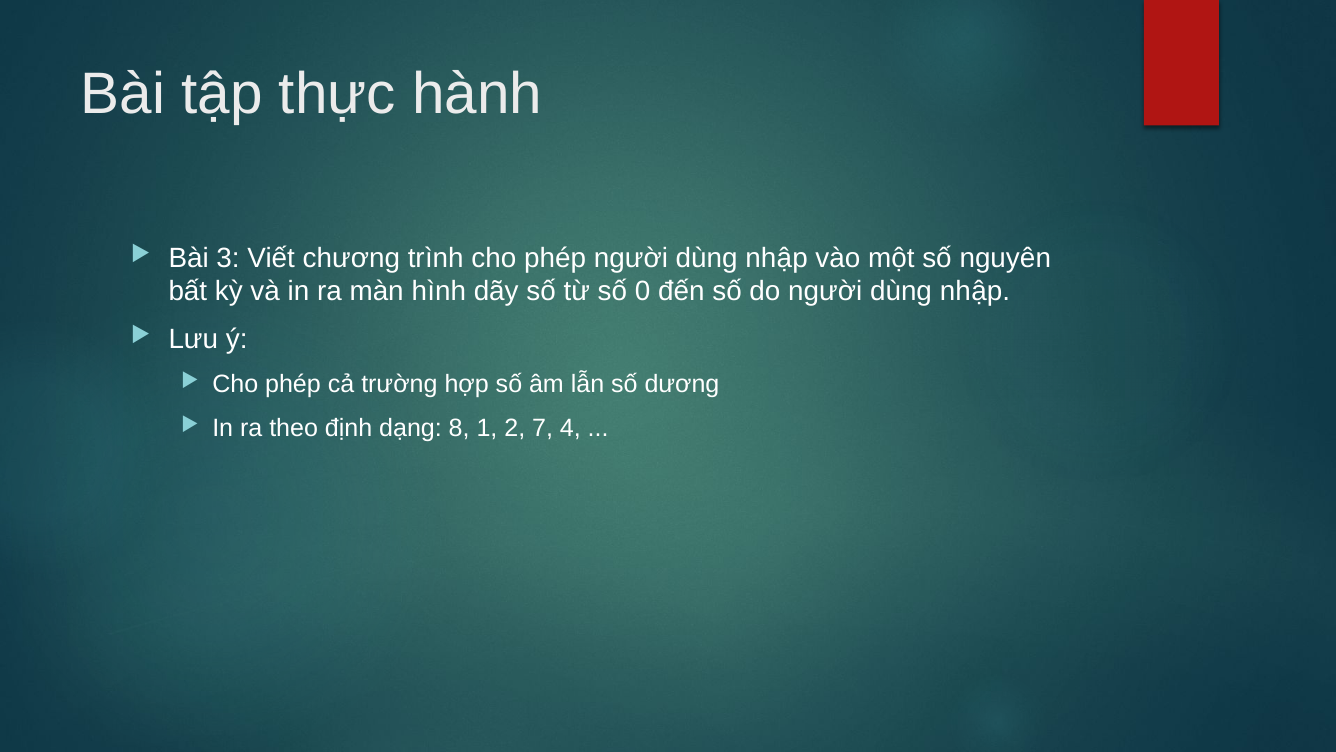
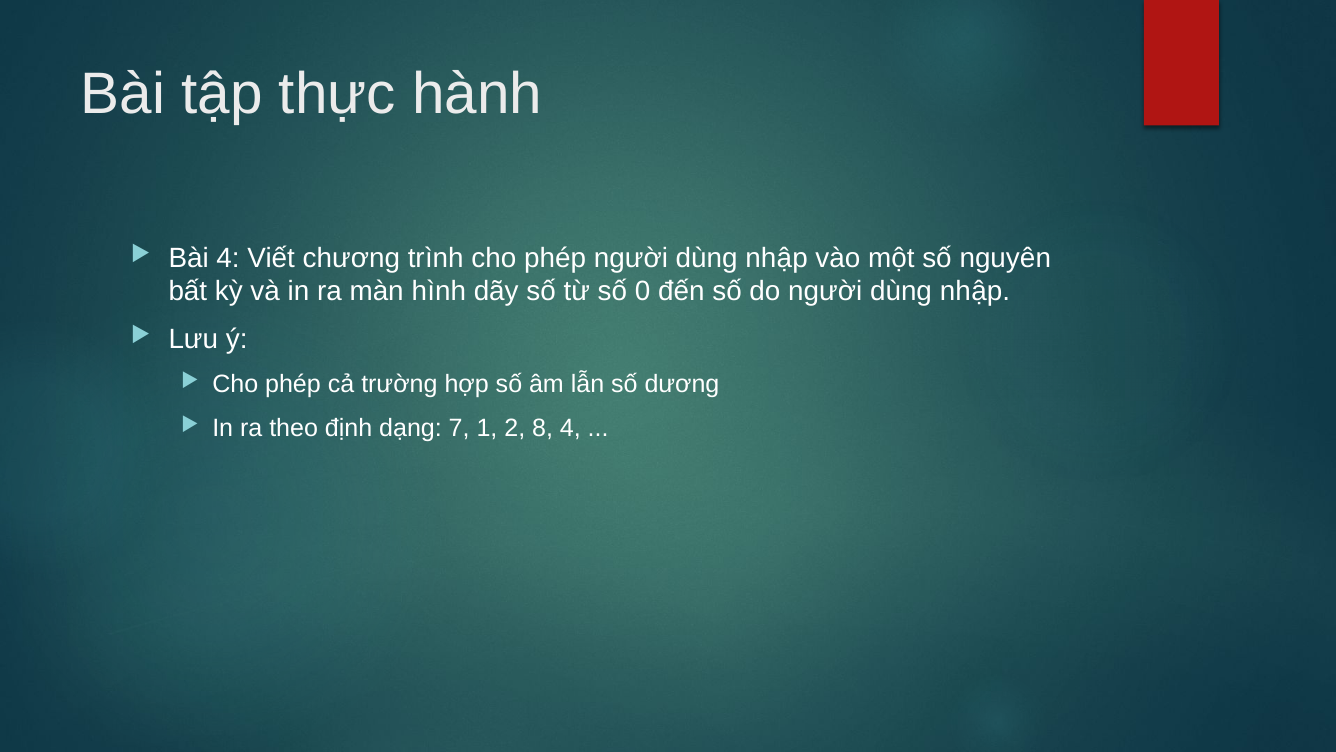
Bài 3: 3 -> 4
8: 8 -> 7
7: 7 -> 8
